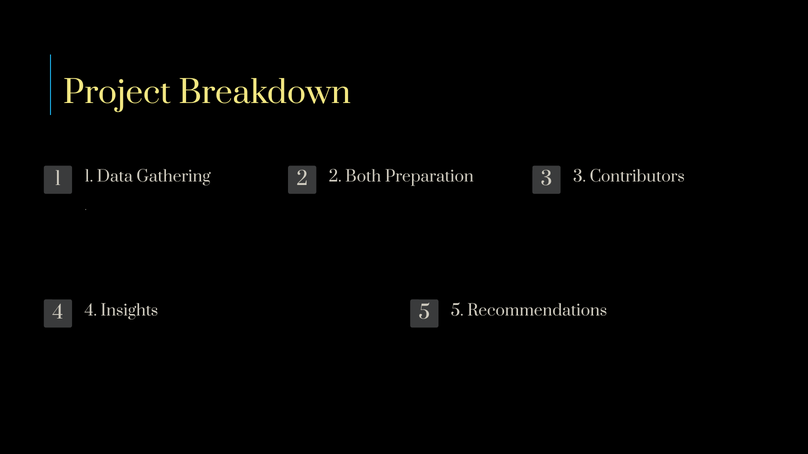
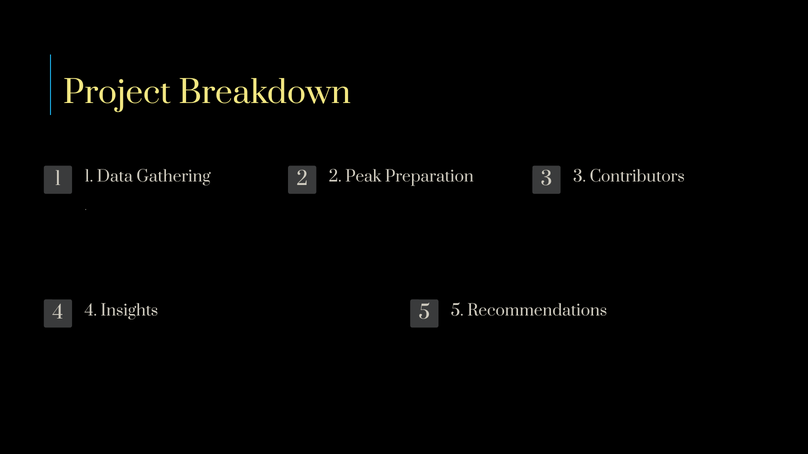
Both: Both -> Peak
